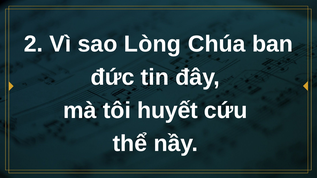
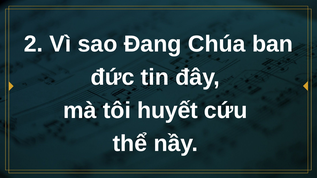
Lòng: Lòng -> Đang
